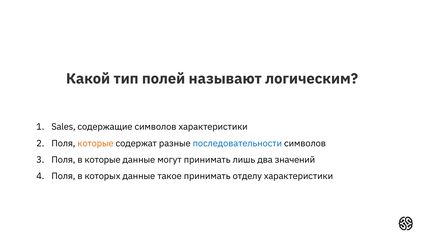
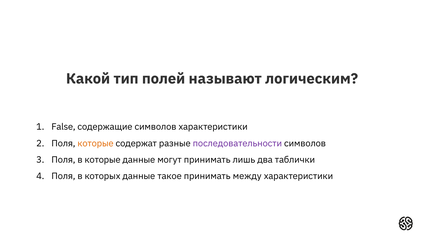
Sales: Sales -> False
последовательности colour: blue -> purple
значений: значений -> таблички
отделу: отделу -> между
